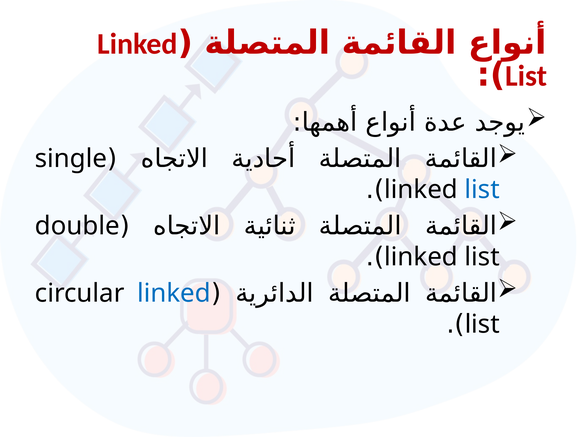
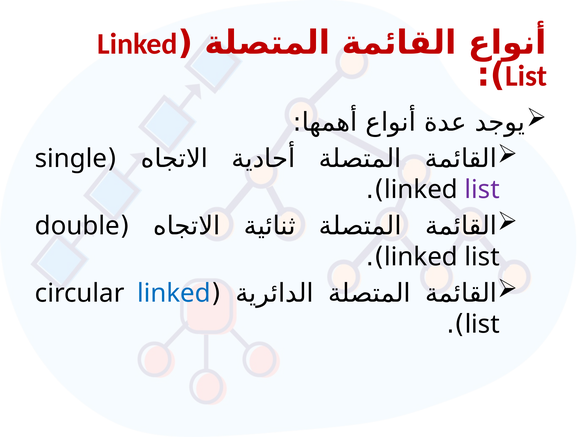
list at (482, 189) colour: blue -> purple
